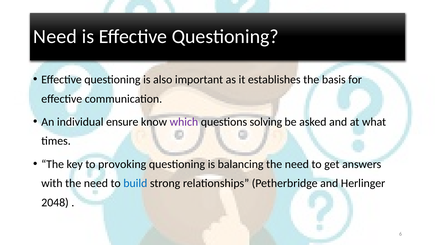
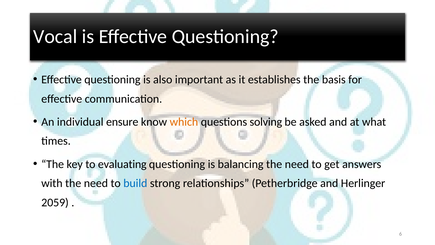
Need at (55, 37): Need -> Vocal
which colour: purple -> orange
provoking: provoking -> evaluating
2048: 2048 -> 2059
